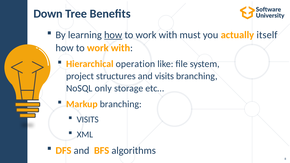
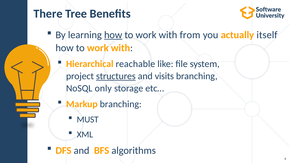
Down: Down -> There
must: must -> from
operation: operation -> reachable
structures underline: none -> present
VISITS at (88, 120): VISITS -> MUST
